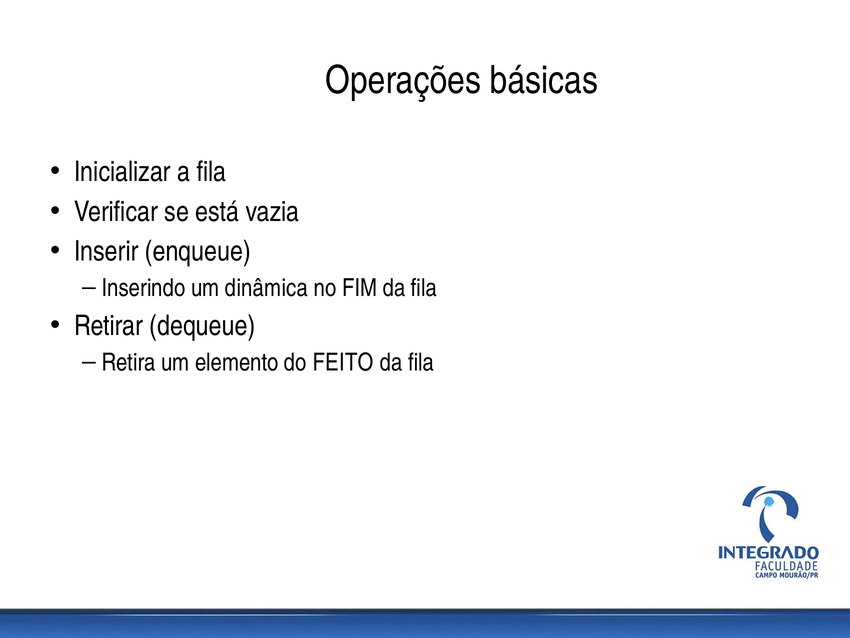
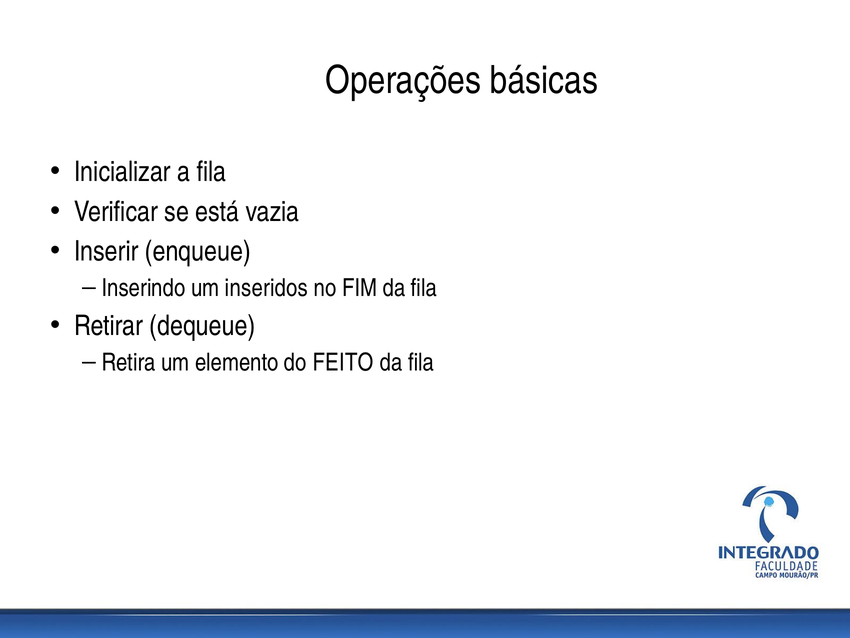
dinâmica: dinâmica -> inseridos
